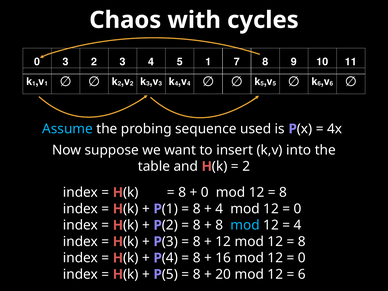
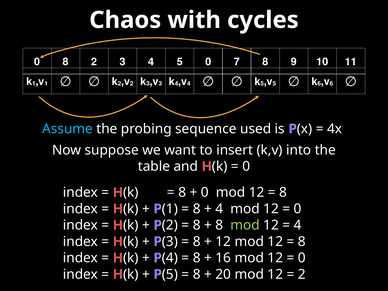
0 3: 3 -> 8
5 1: 1 -> 0
2 at (246, 166): 2 -> 0
mod at (245, 225) colour: light blue -> light green
6 at (302, 274): 6 -> 2
